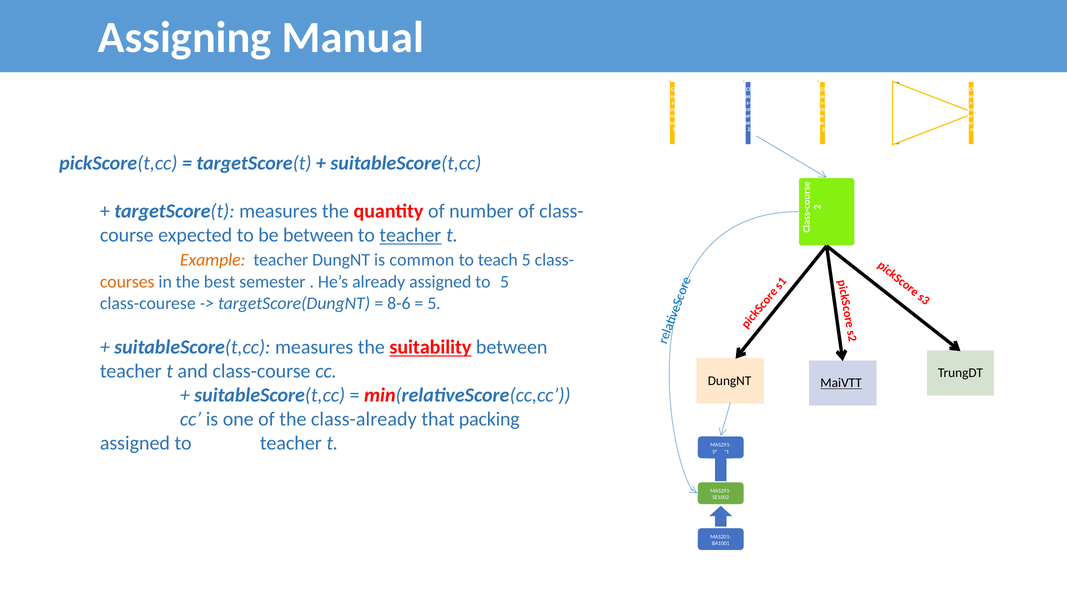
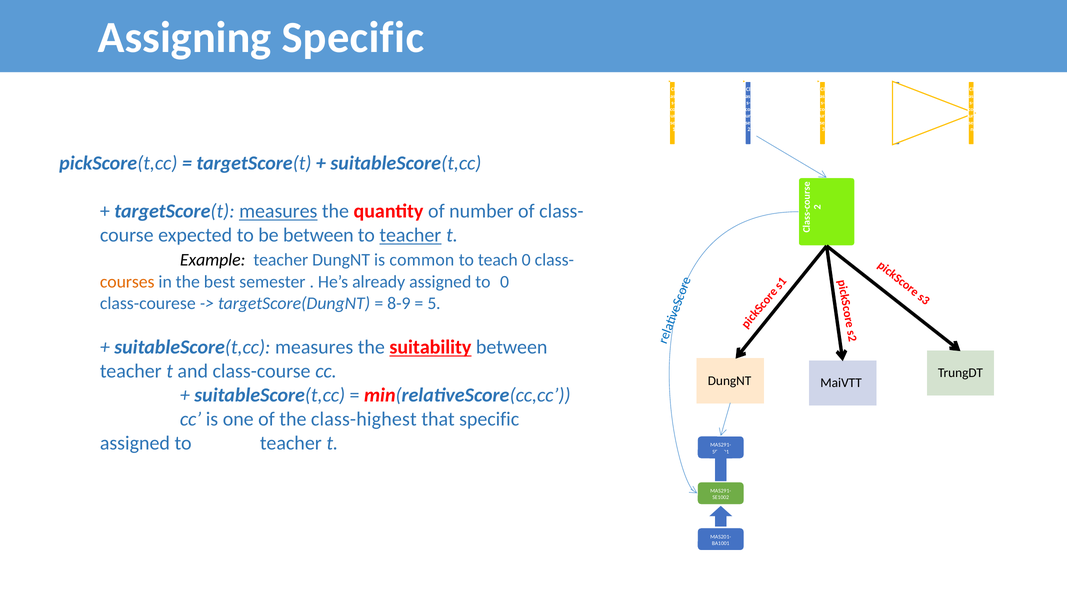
Assigning Manual: Manual -> Specific
measures at (278, 211) underline: none -> present
Example colour: orange -> black
teach 5: 5 -> 0
to 5: 5 -> 0
8-6: 8-6 -> 8-9
MaiVTT underline: present -> none
class-already: class-already -> class-highest
that packing: packing -> specific
